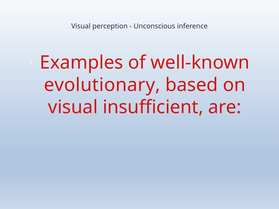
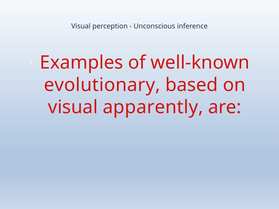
insufficient: insufficient -> apparently
